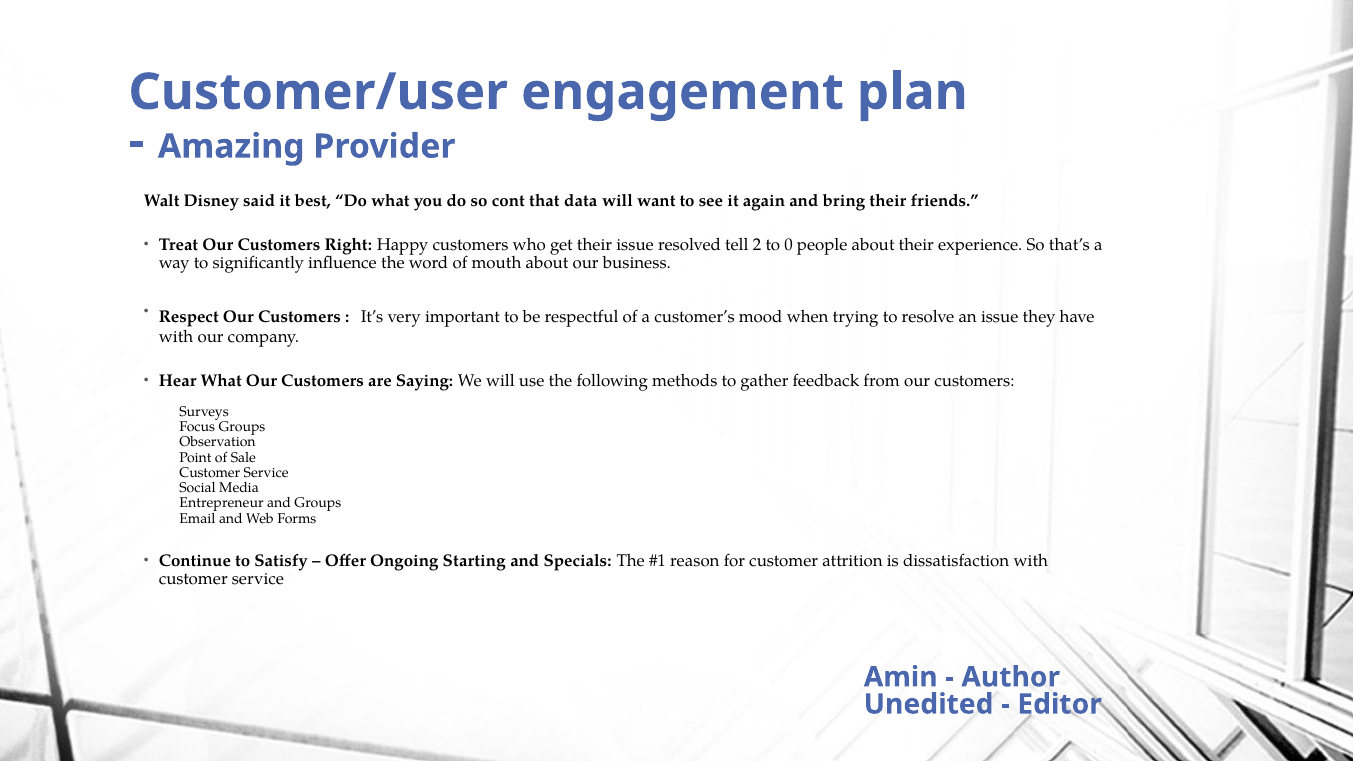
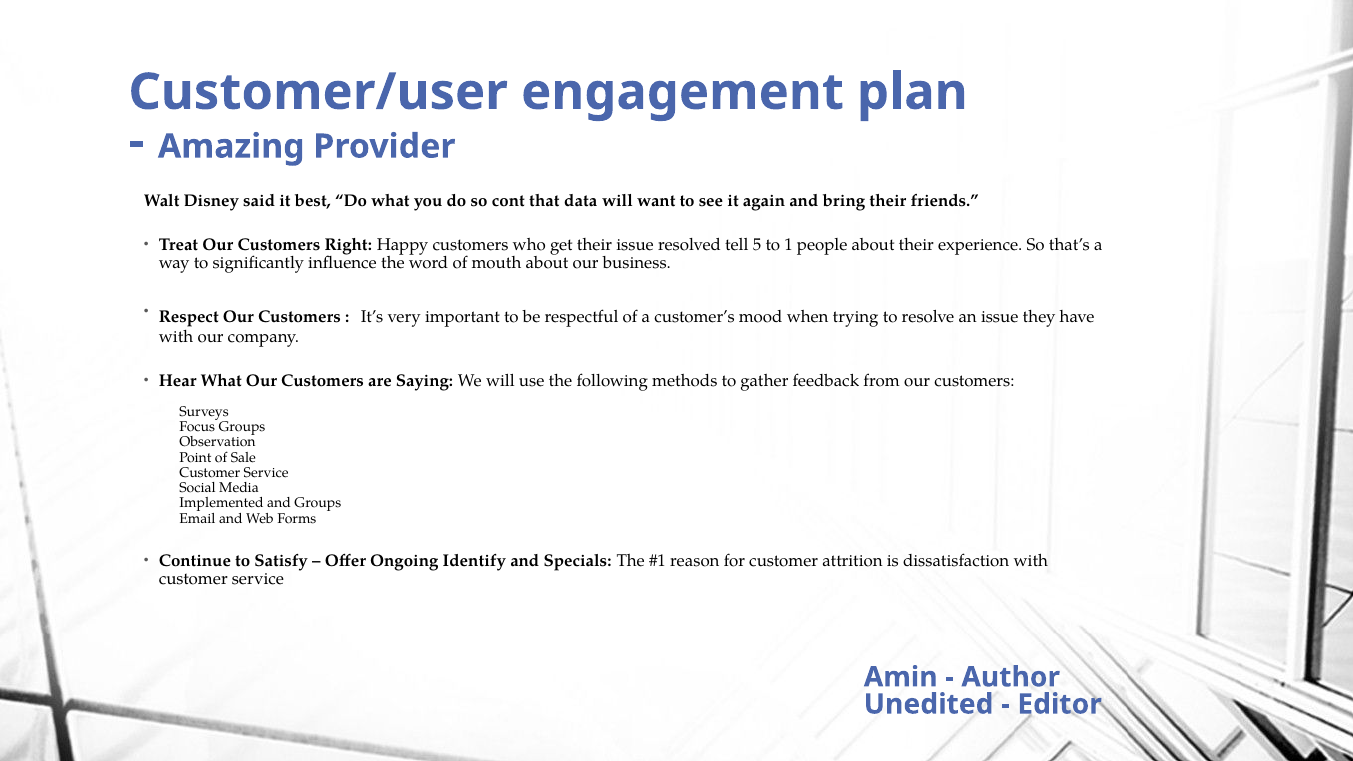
2: 2 -> 5
0: 0 -> 1
Entrepreneur: Entrepreneur -> Implemented
Starting: Starting -> Identify
